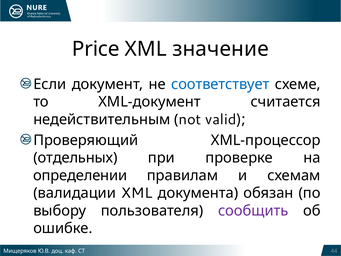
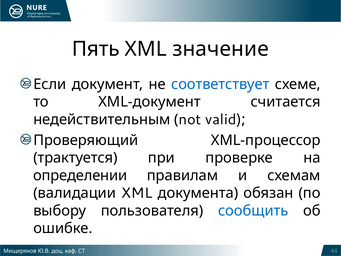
Price: Price -> Пять
отдельных: отдельных -> трактуется
сообщить colour: purple -> blue
